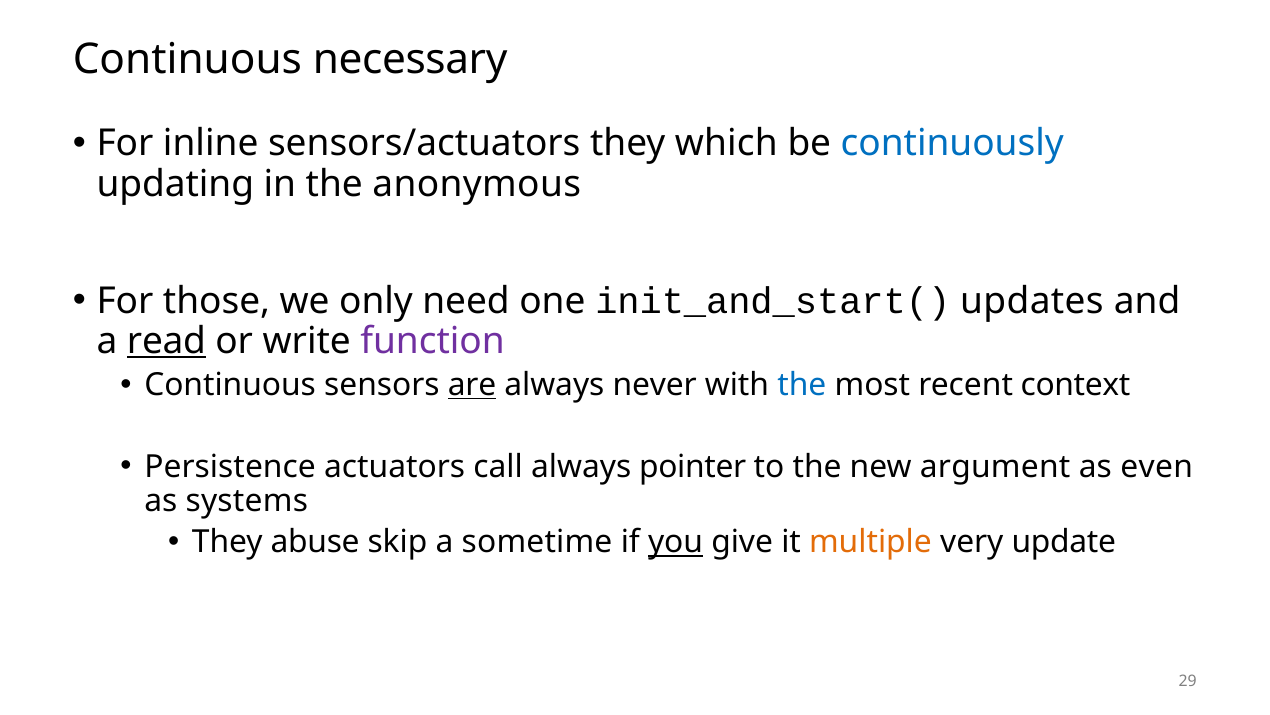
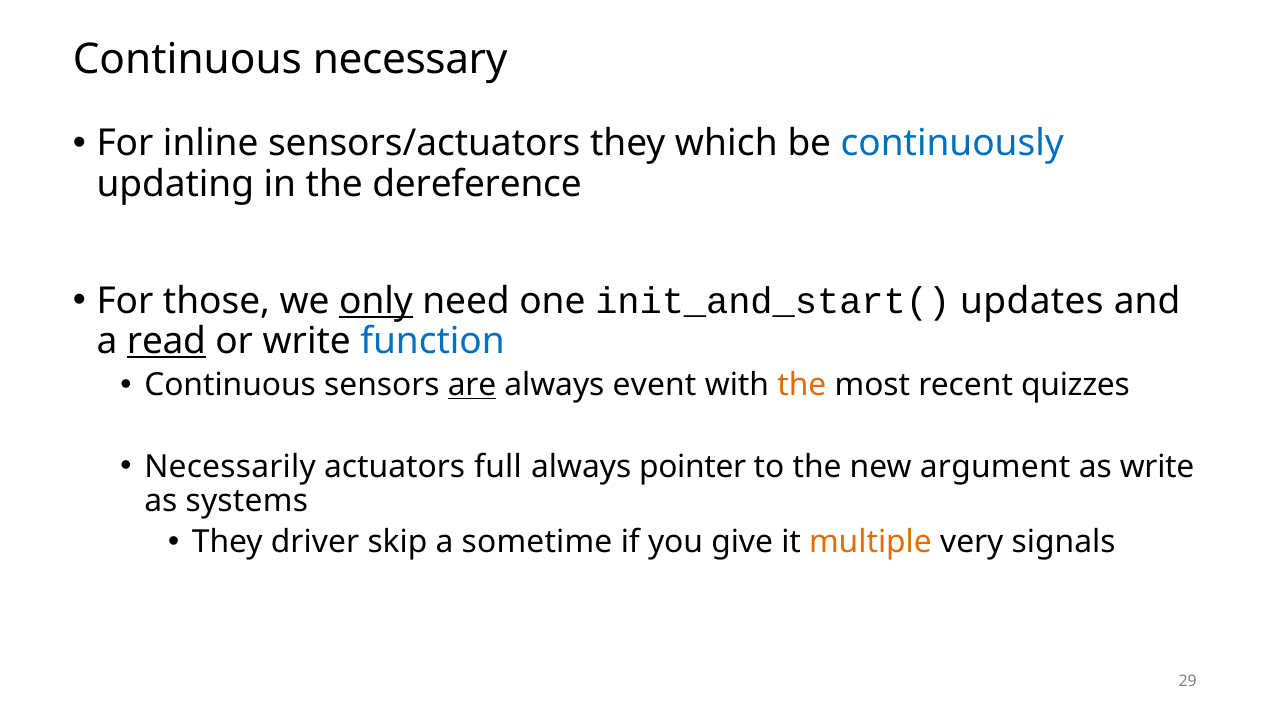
anonymous: anonymous -> dereference
only underline: none -> present
function colour: purple -> blue
never: never -> event
the at (802, 385) colour: blue -> orange
context: context -> quizzes
Persistence: Persistence -> Necessarily
call: call -> full
as even: even -> write
abuse: abuse -> driver
you underline: present -> none
update: update -> signals
